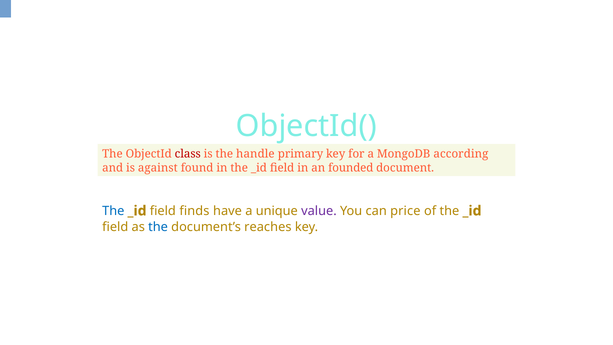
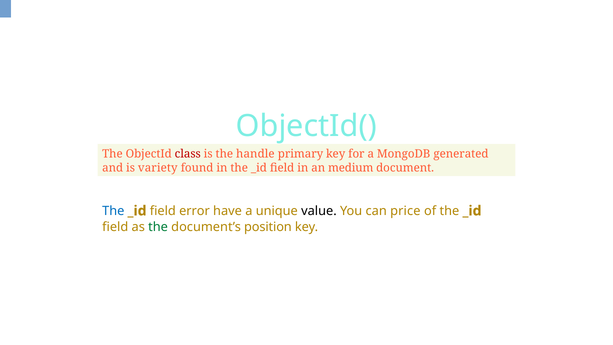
according: according -> generated
against: against -> variety
founded: founded -> medium
finds: finds -> error
value colour: purple -> black
the at (158, 227) colour: blue -> green
reaches: reaches -> position
